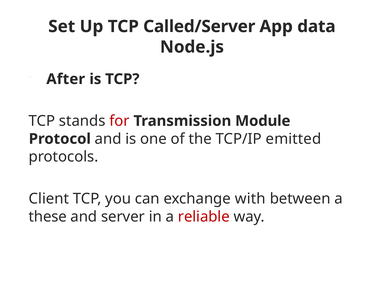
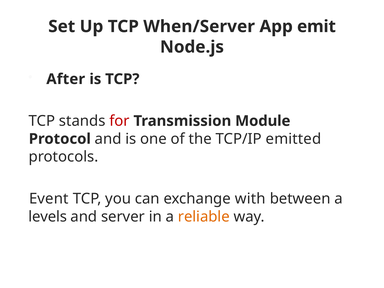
Called/Server: Called/Server -> When/Server
data: data -> emit
Client: Client -> Event
these: these -> levels
reliable colour: red -> orange
